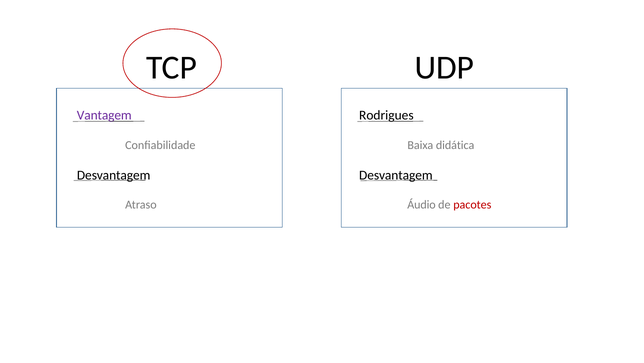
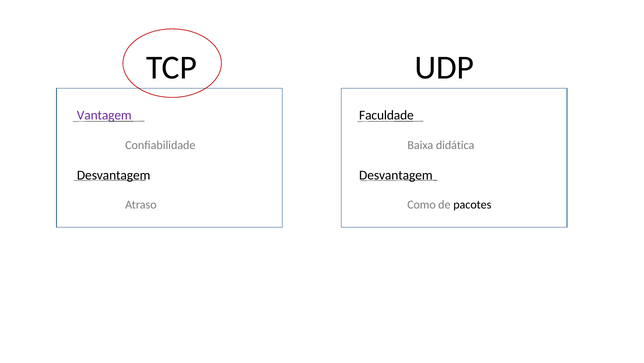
Rodrigues: Rodrigues -> Faculdade
Áudio: Áudio -> Como
pacotes colour: red -> black
